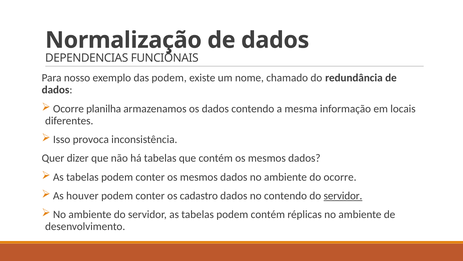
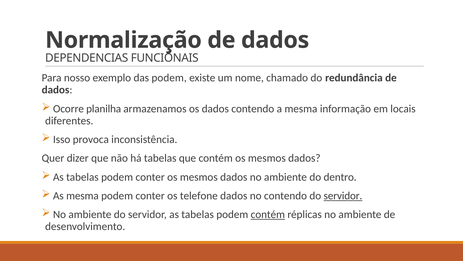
do ocorre: ocorre -> dentro
As houver: houver -> mesma
cadastro: cadastro -> telefone
contém at (268, 214) underline: none -> present
